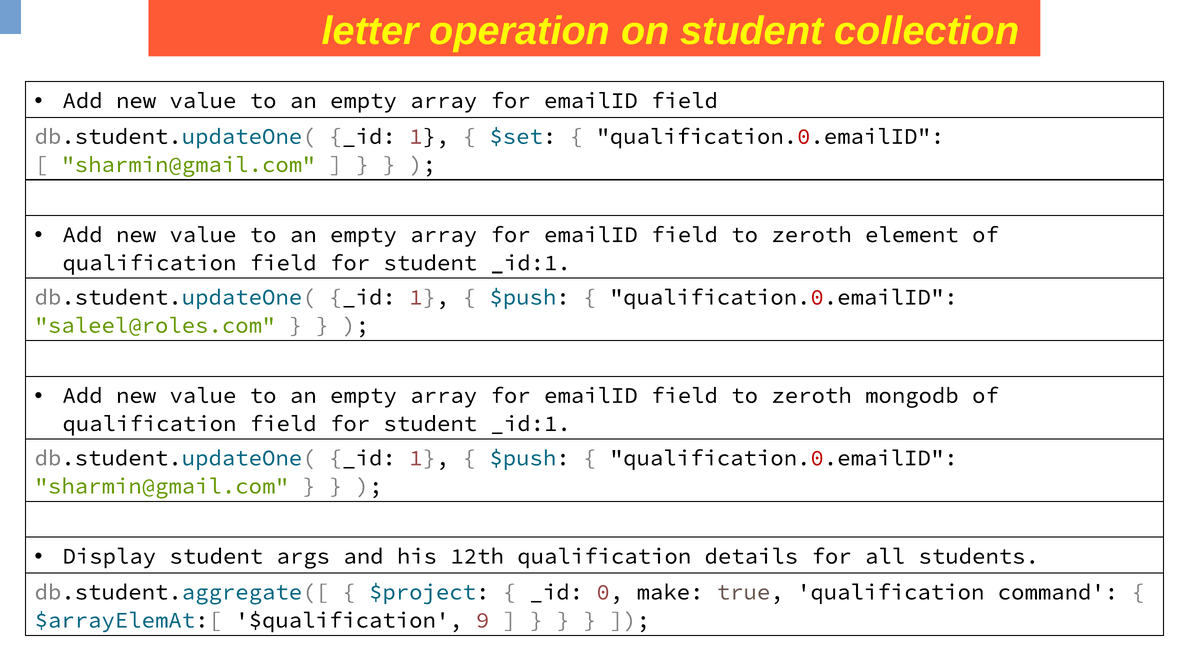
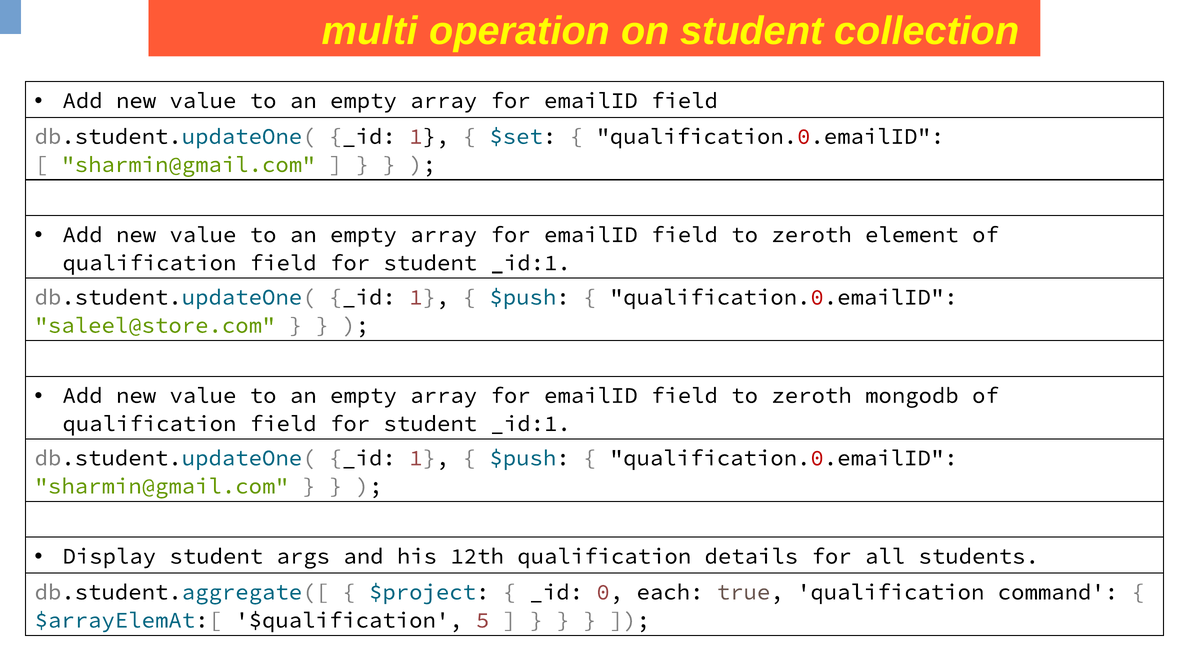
letter: letter -> multi
saleel@roles.com: saleel@roles.com -> saleel@store.com
make: make -> each
9: 9 -> 5
